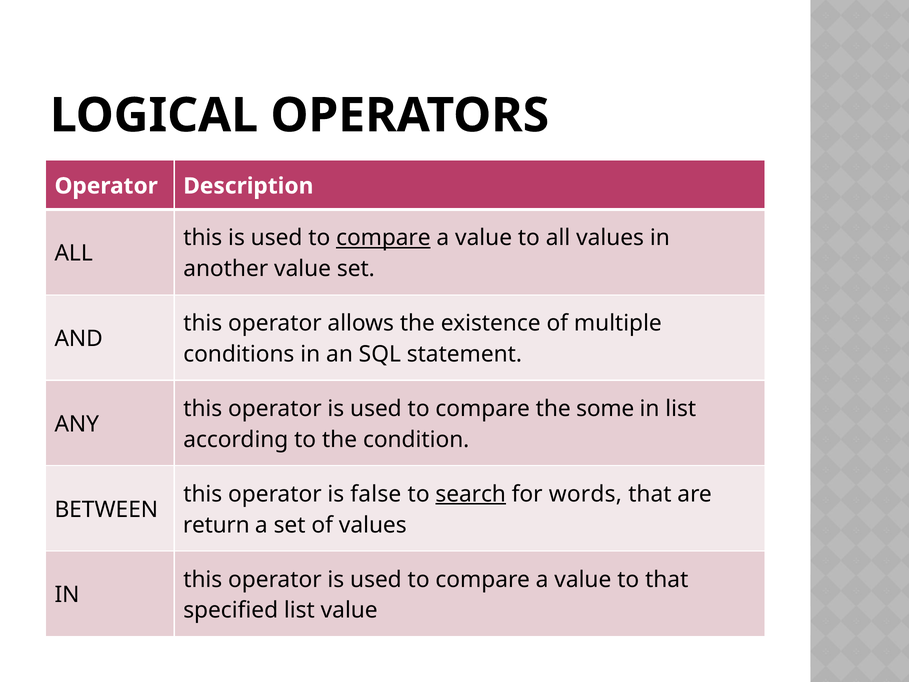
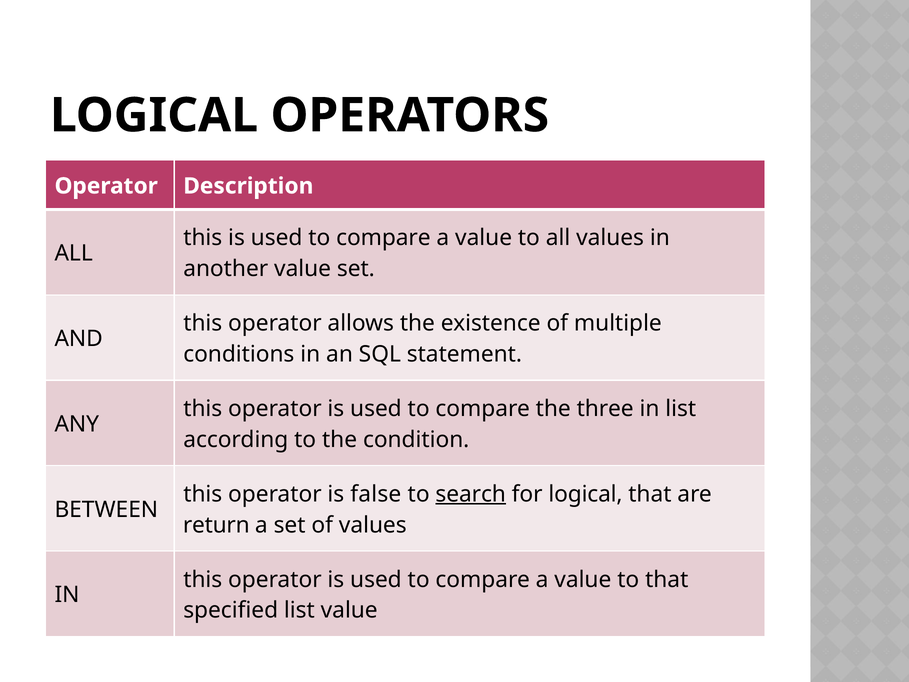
compare at (383, 238) underline: present -> none
some: some -> three
for words: words -> logical
